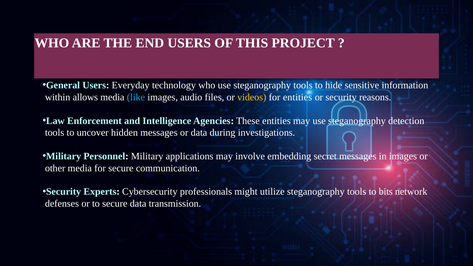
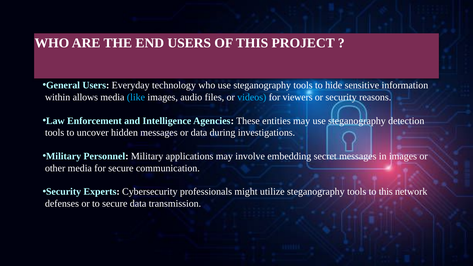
videos colour: yellow -> light blue
for entities: entities -> viewers
to bits: bits -> this
